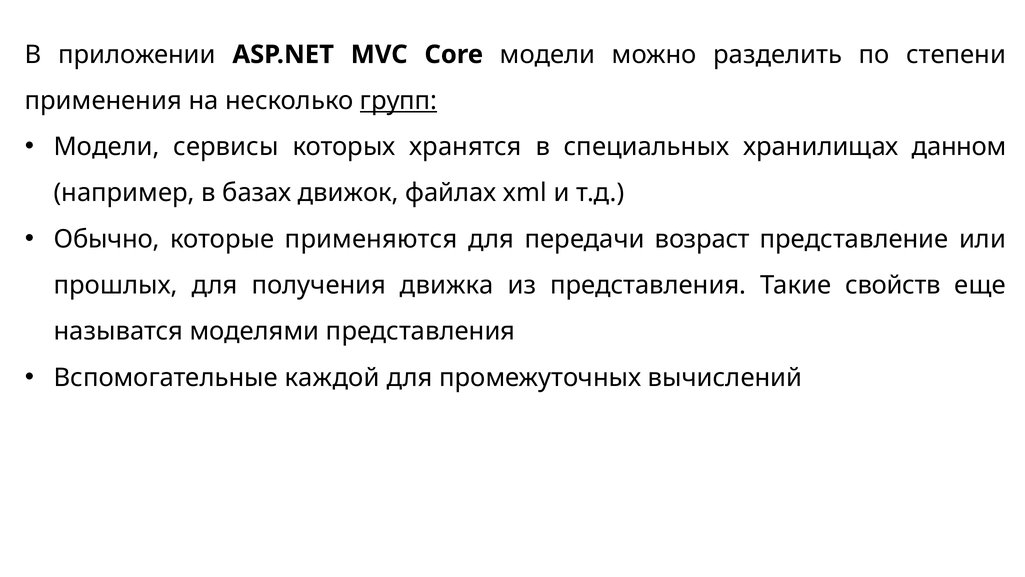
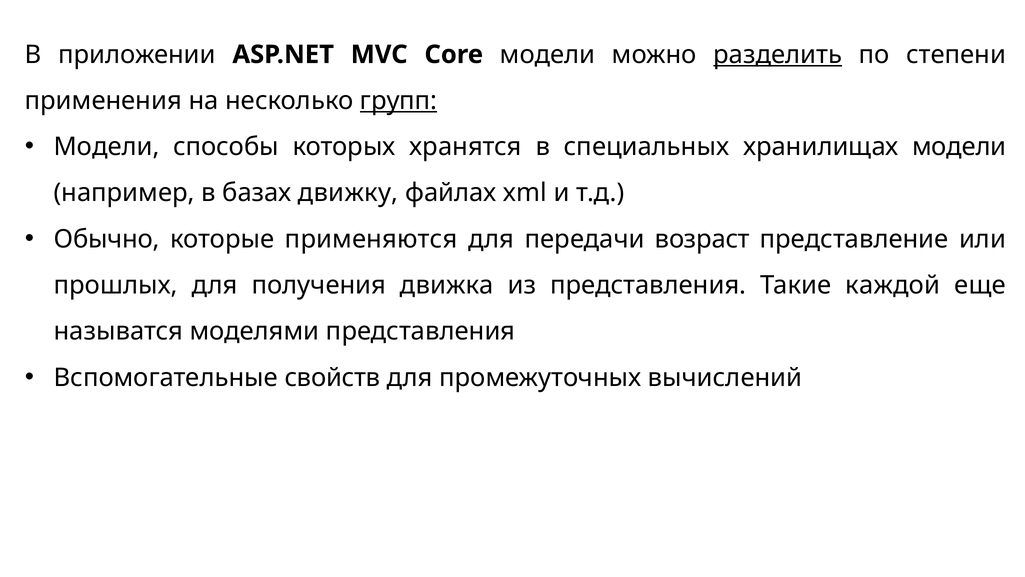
разделить underline: none -> present
сервисы: сервисы -> способы
хранилищах данном: данном -> модели
движок: движок -> движку
свойств: свойств -> каждой
каждой: каждой -> свойств
